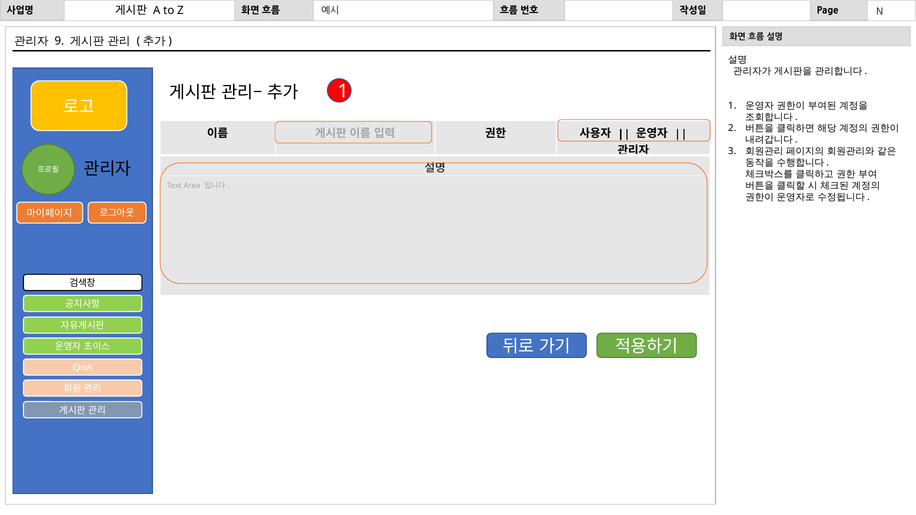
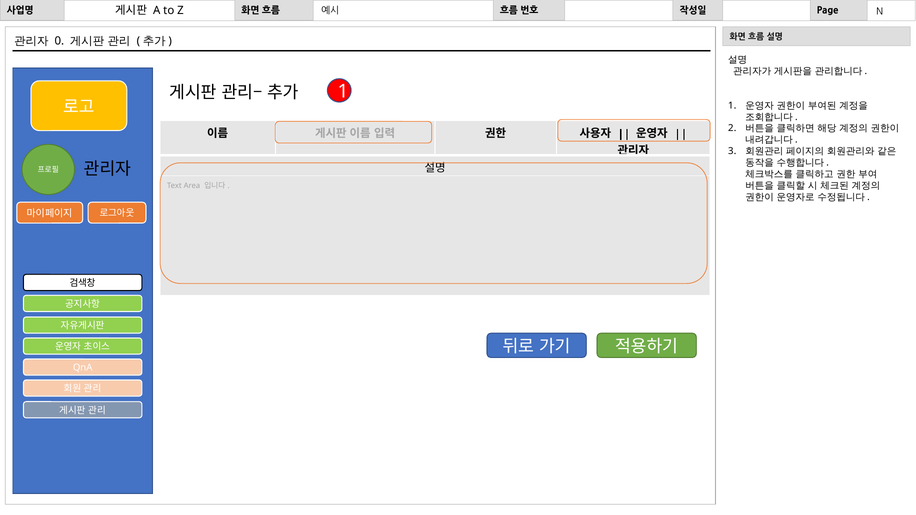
9: 9 -> 0
